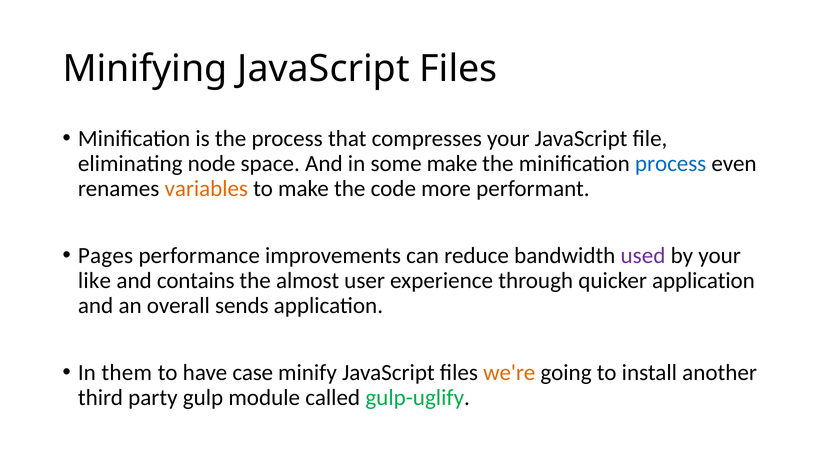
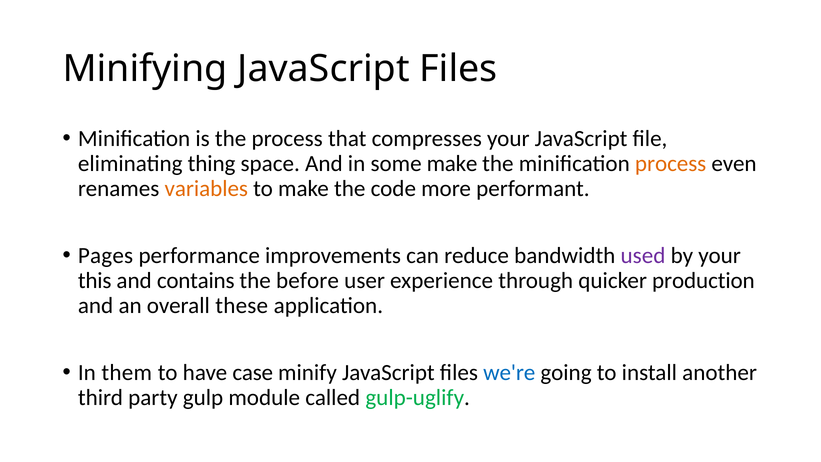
node: node -> thing
process at (671, 163) colour: blue -> orange
like: like -> this
almost: almost -> before
quicker application: application -> production
sends: sends -> these
we're colour: orange -> blue
